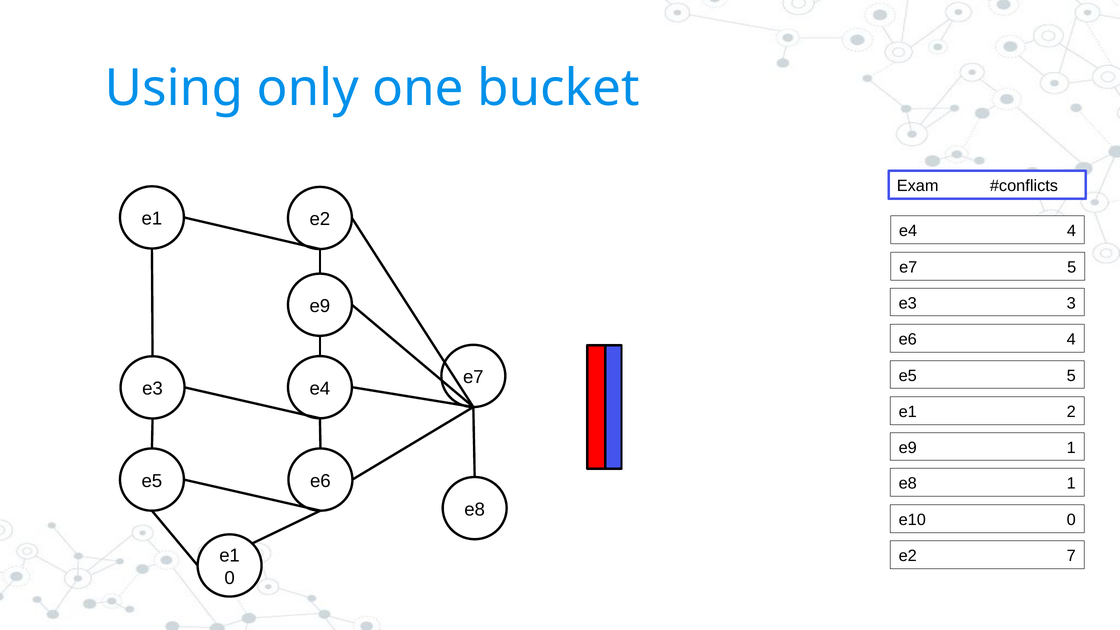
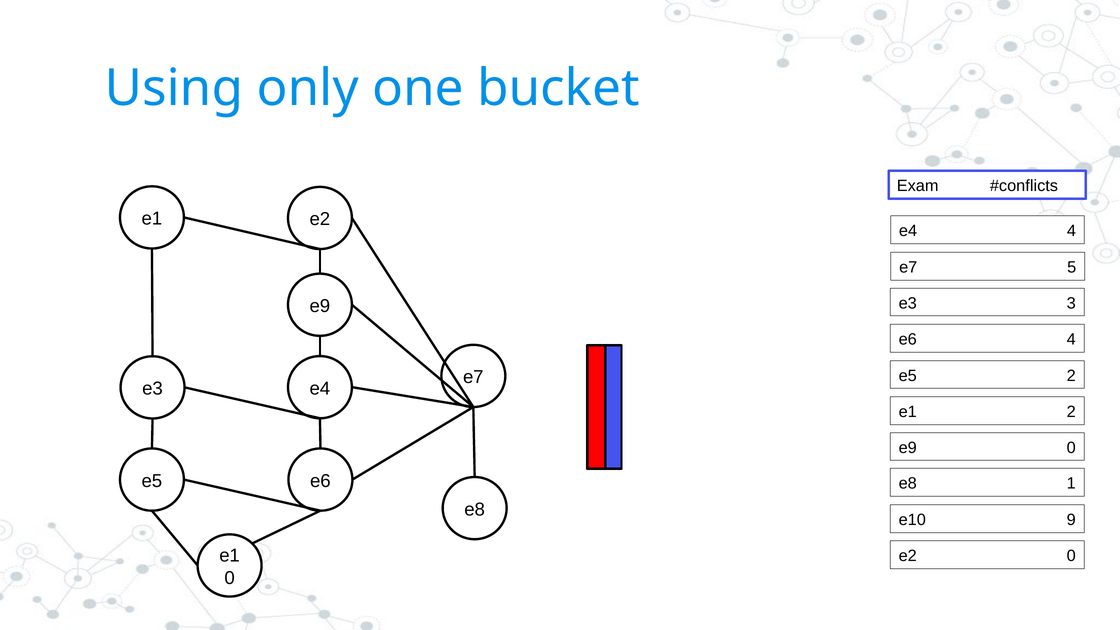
e5 5: 5 -> 2
e9 1: 1 -> 0
e10 0: 0 -> 9
e2 7: 7 -> 0
